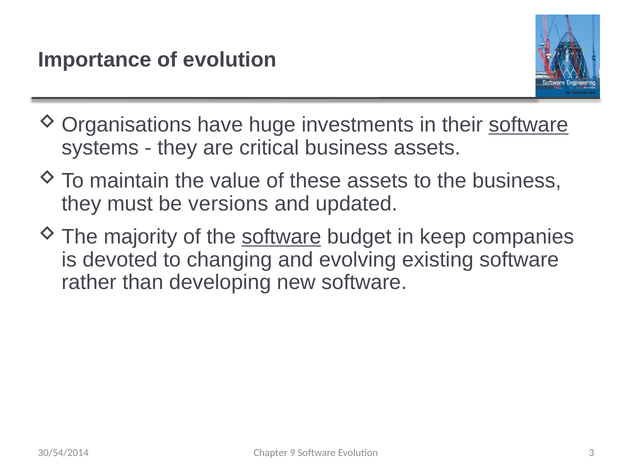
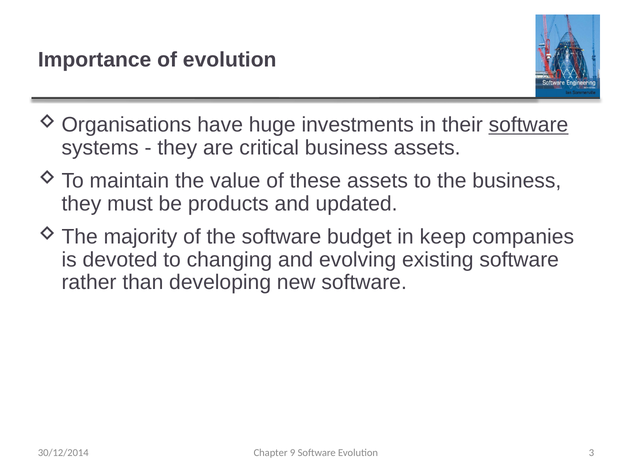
versions: versions -> products
software at (281, 237) underline: present -> none
30/54/2014: 30/54/2014 -> 30/12/2014
